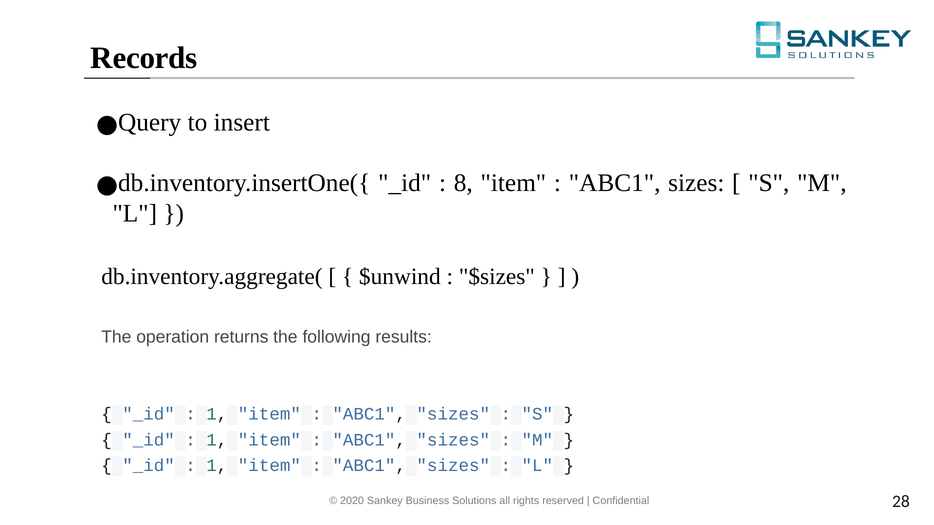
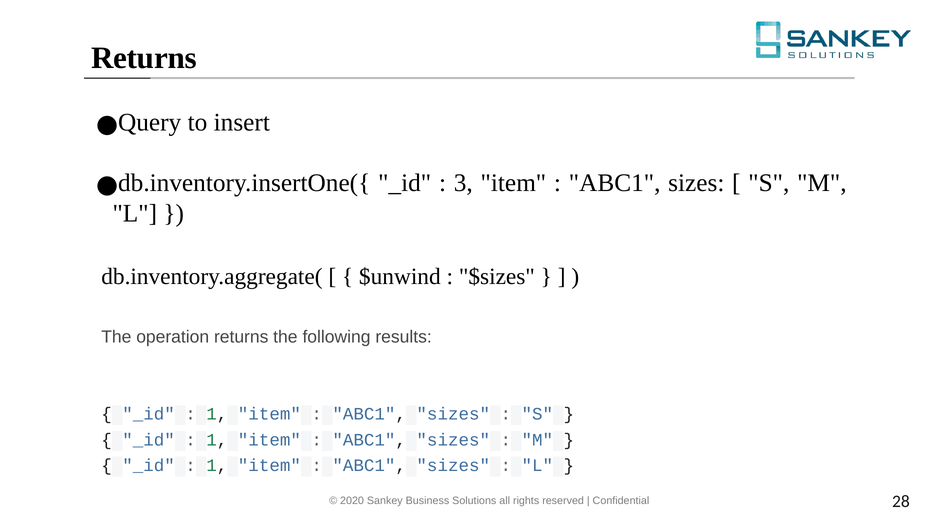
Records at (144, 58): Records -> Returns
8: 8 -> 3
